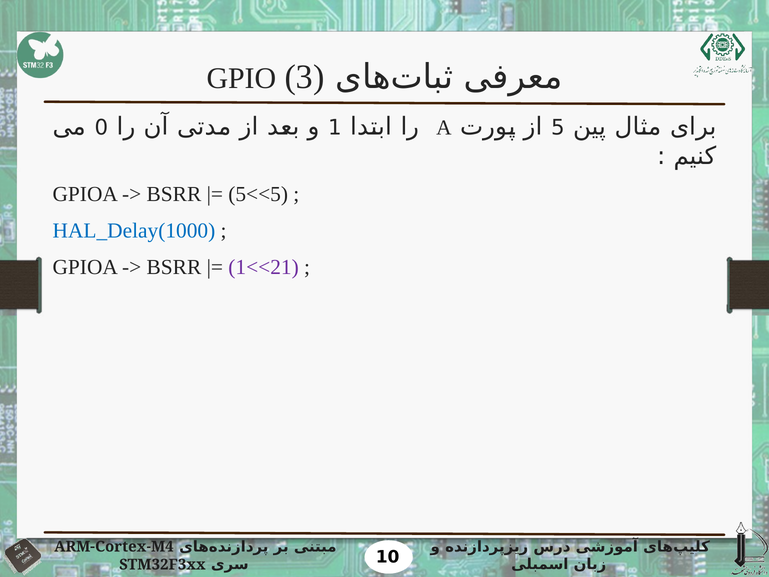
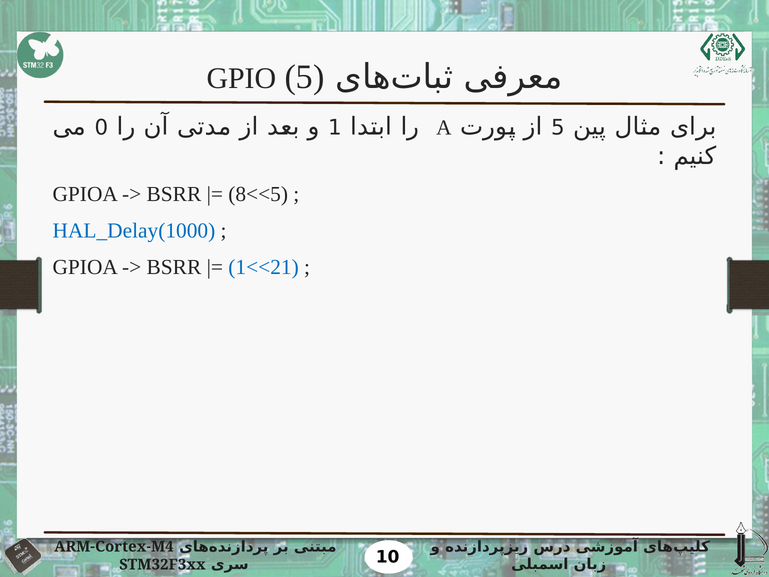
GPIO 3: 3 -> 5
5<<5: 5<<5 -> 8<<5
1<<21 colour: purple -> blue
